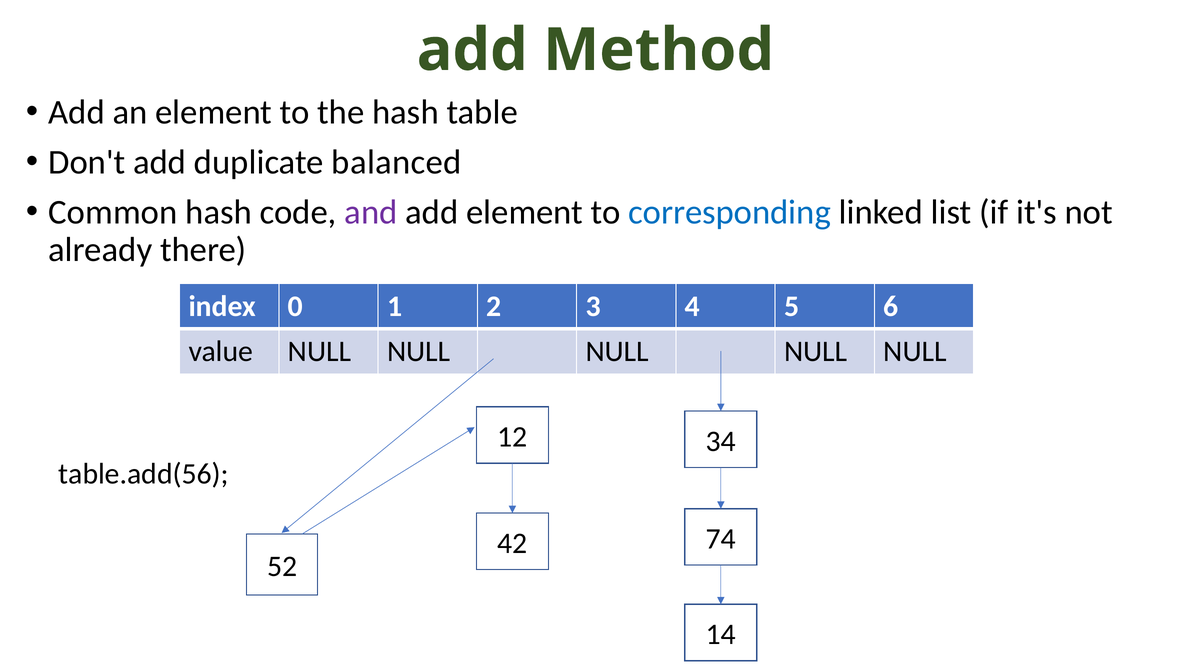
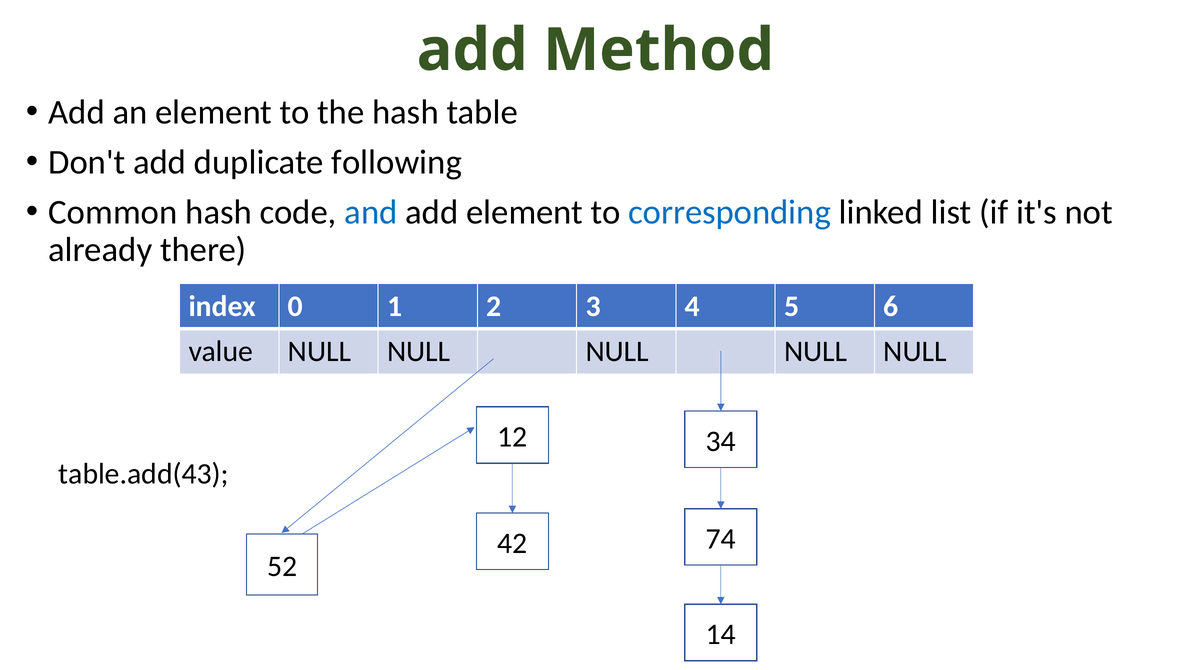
balanced: balanced -> following
and colour: purple -> blue
table.add(56: table.add(56 -> table.add(43
